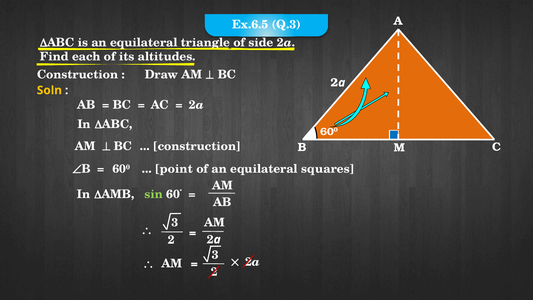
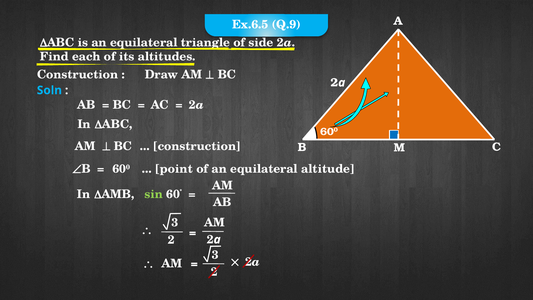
Q.3: Q.3 -> Q.9
Soln colour: yellow -> light blue
squares: squares -> altitude
